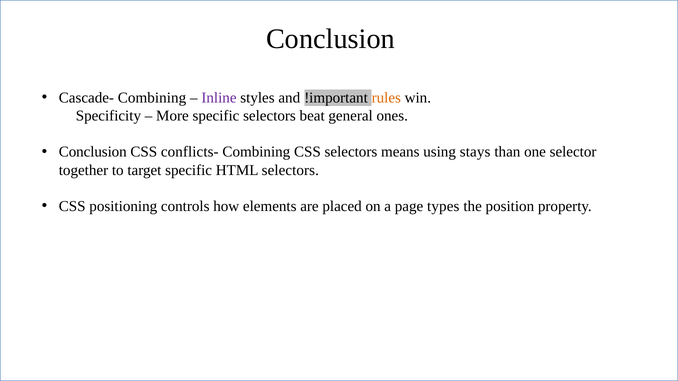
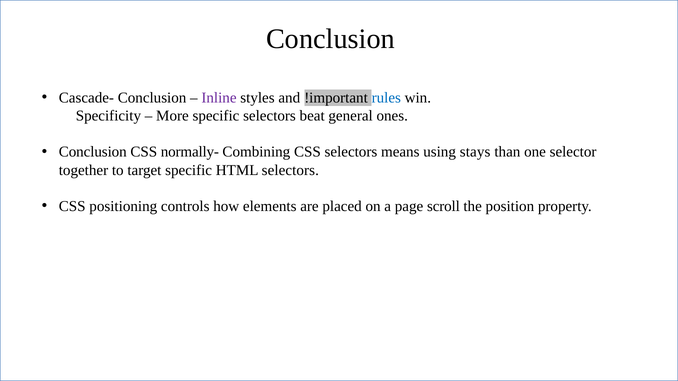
Cascade- Combining: Combining -> Conclusion
rules colour: orange -> blue
conflicts-: conflicts- -> normally-
types: types -> scroll
